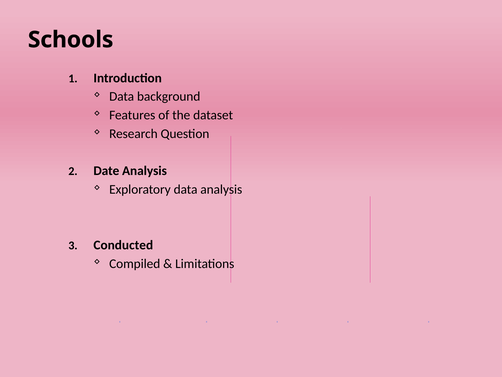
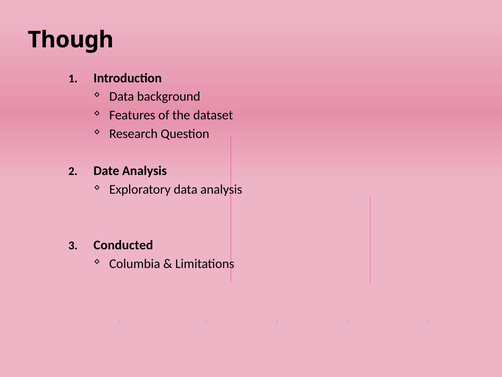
Schools: Schools -> Though
Compiled: Compiled -> Columbia
